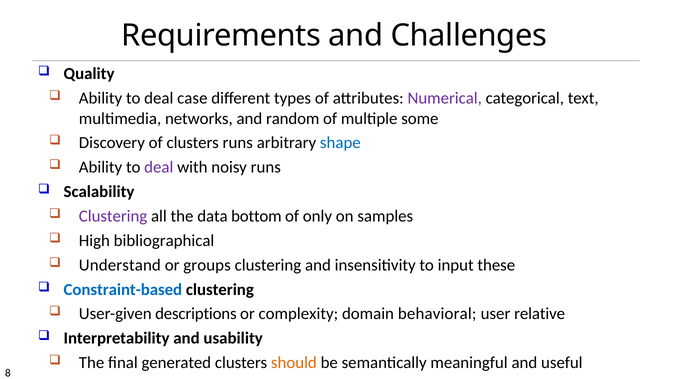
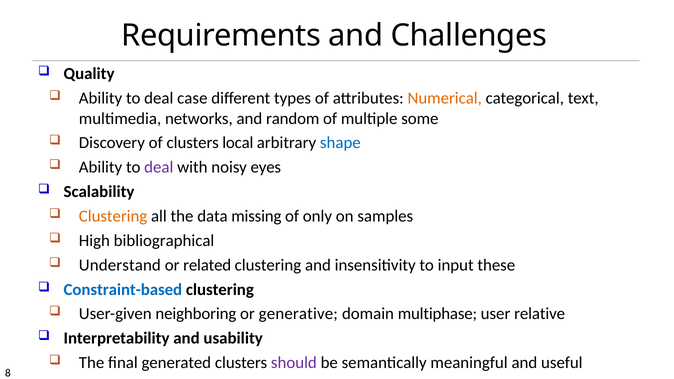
Numerical colour: purple -> orange
clusters runs: runs -> local
noisy runs: runs -> eyes
Clustering at (113, 216) colour: purple -> orange
bottom: bottom -> missing
groups: groups -> related
descriptions: descriptions -> neighboring
complexity: complexity -> generative
behavioral: behavioral -> multiphase
should colour: orange -> purple
